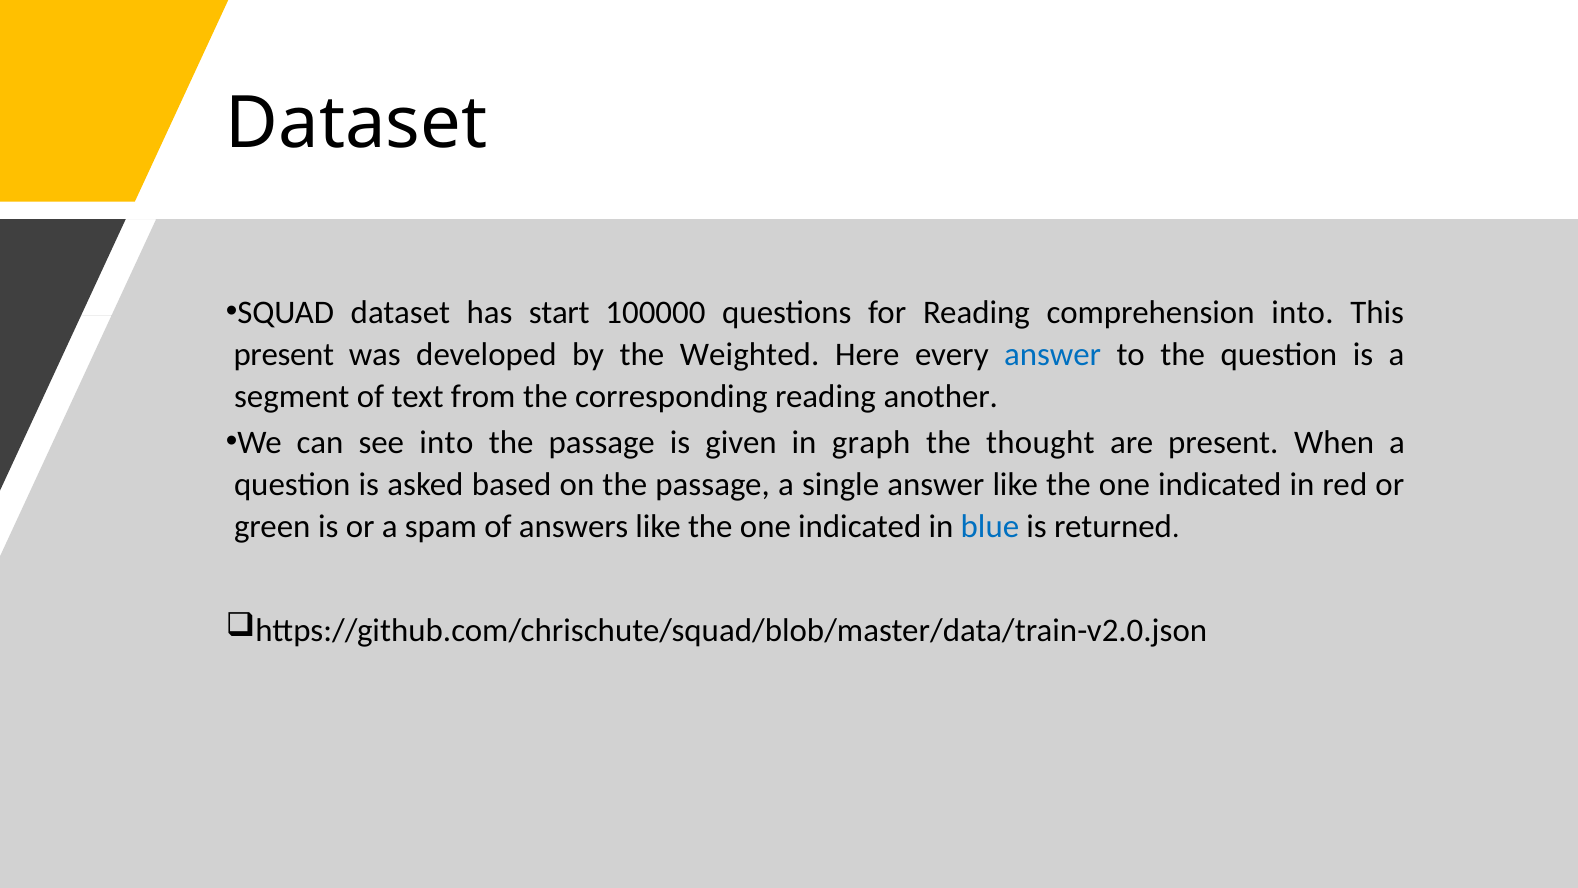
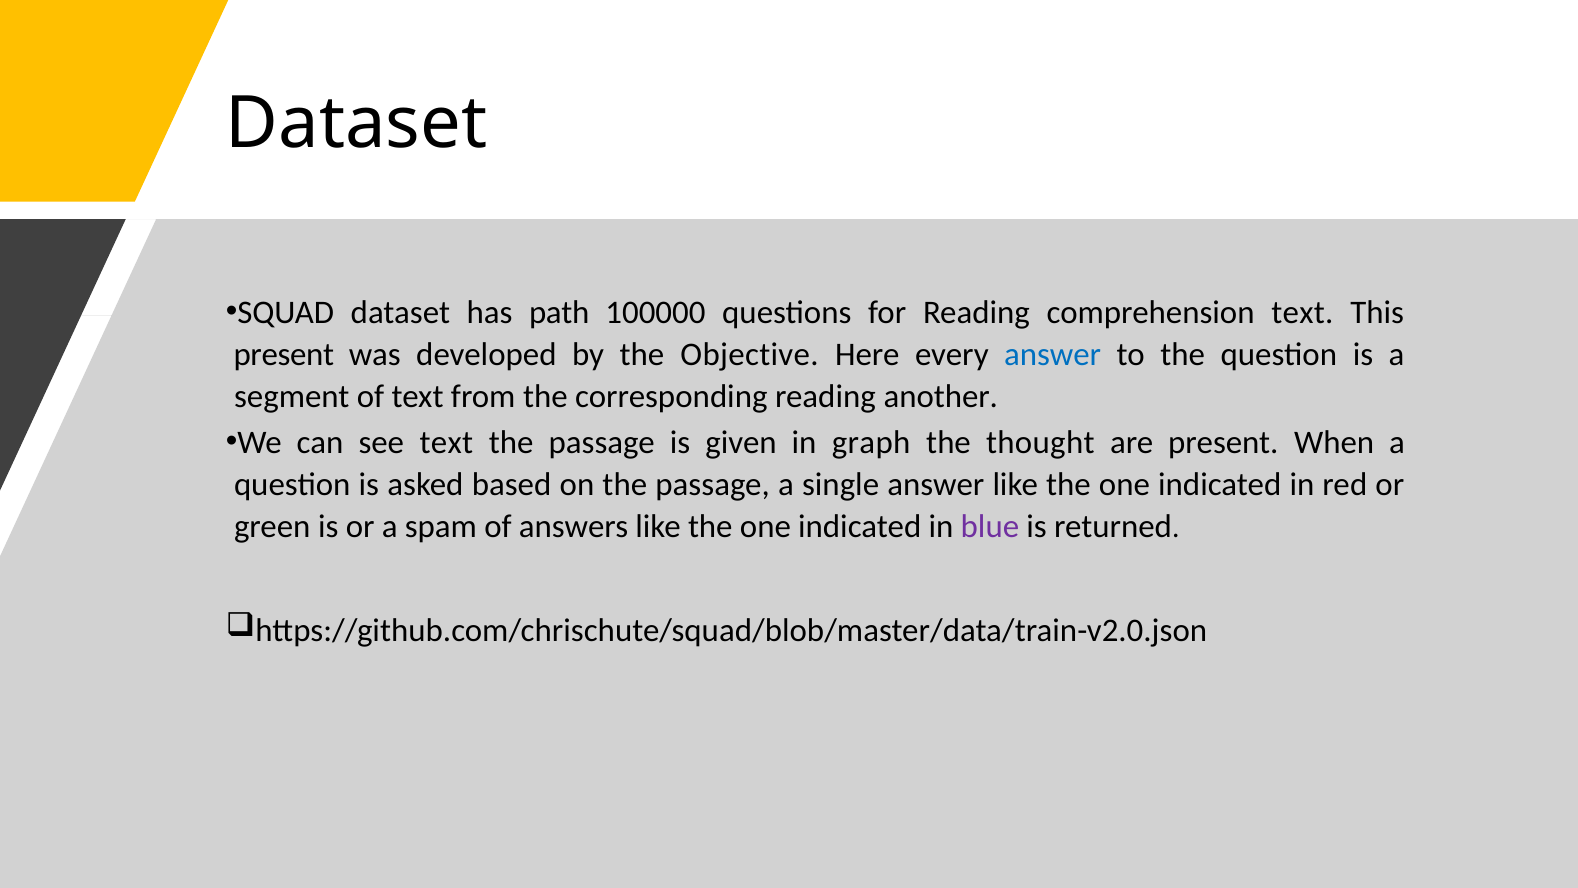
start: start -> path
comprehension into: into -> text
Weighted: Weighted -> Objective
see into: into -> text
blue colour: blue -> purple
